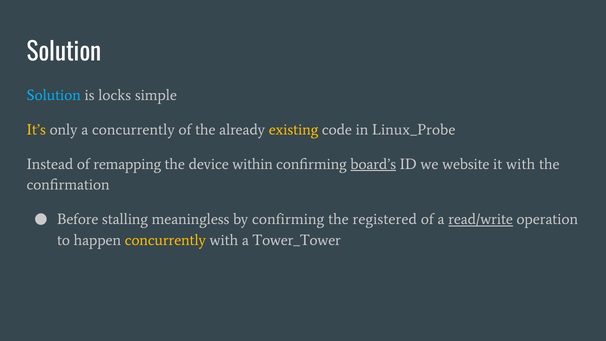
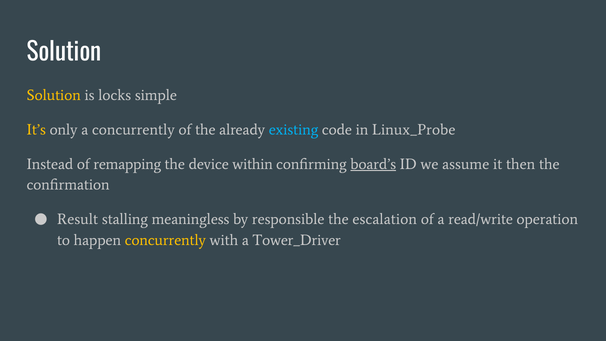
Solution at (54, 95) colour: light blue -> yellow
existing colour: yellow -> light blue
website: website -> assume
it with: with -> then
Before: Before -> Result
by confirming: confirming -> responsible
registered: registered -> escalation
read/write underline: present -> none
Tower_Tower: Tower_Tower -> Tower_Driver
